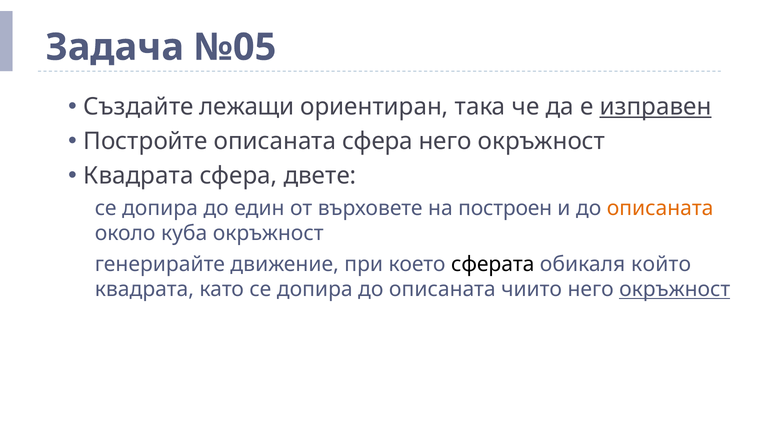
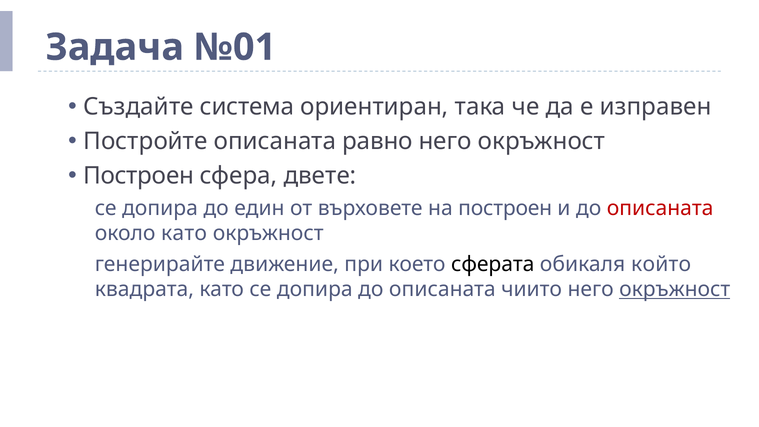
№05: №05 -> №01
лежащи: лежащи -> система
изправен underline: present -> none
описаната сфера: сфера -> равно
Квадрата at (138, 176): Квадрата -> Построен
описаната at (660, 208) colour: orange -> red
около куба: куба -> като
